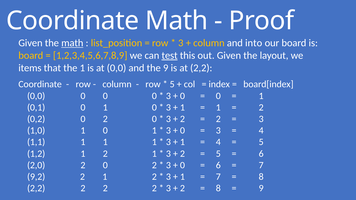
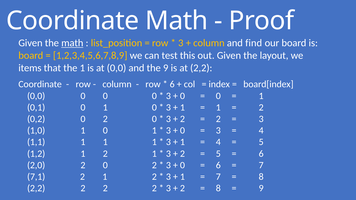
into: into -> find
test underline: present -> none
5 at (172, 84): 5 -> 6
9,2: 9,2 -> 7,1
